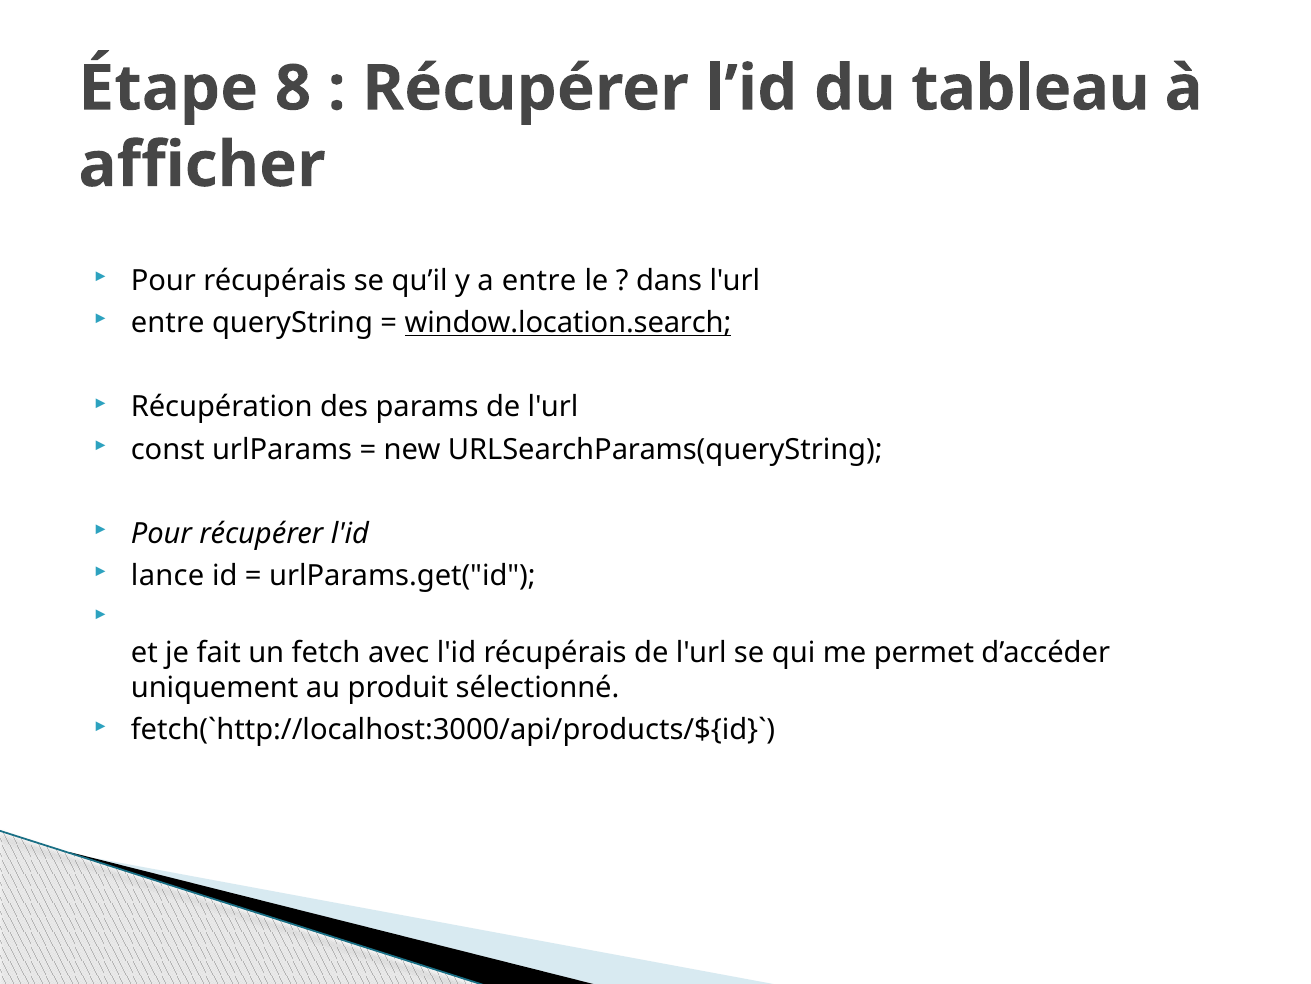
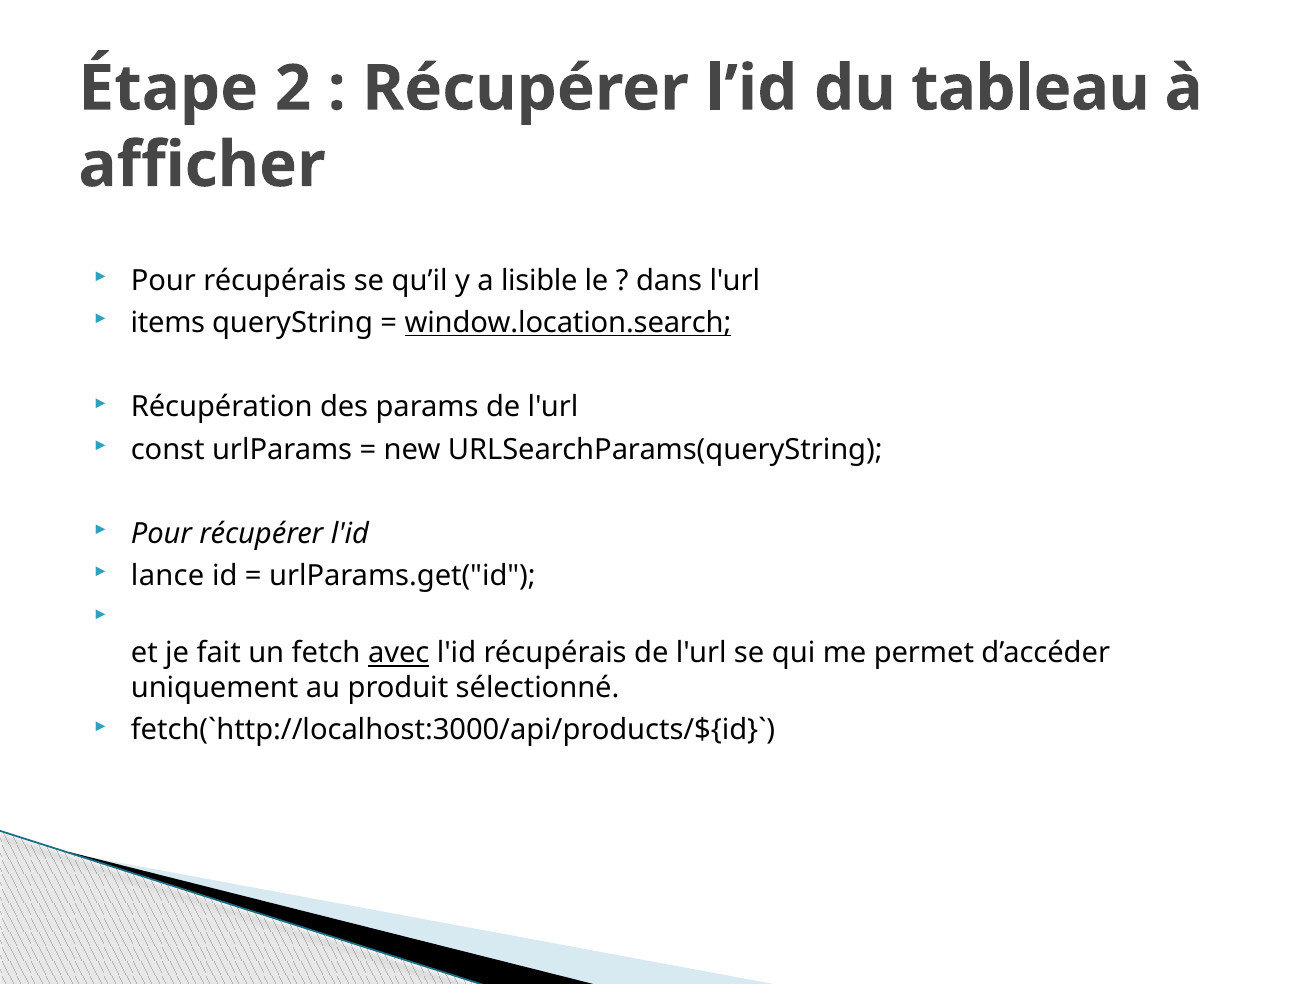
8: 8 -> 2
a entre: entre -> lisible
entre at (168, 323): entre -> items
avec underline: none -> present
